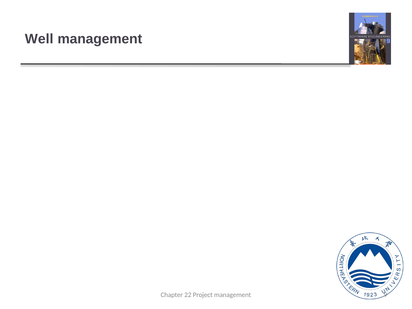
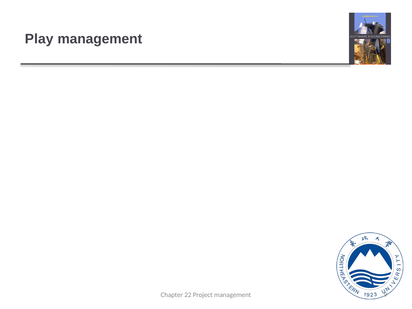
Well: Well -> Play
